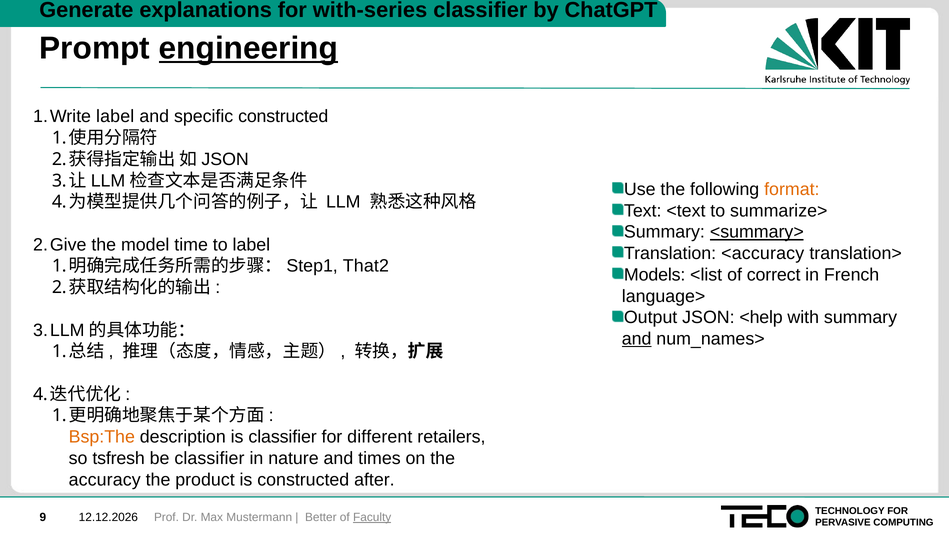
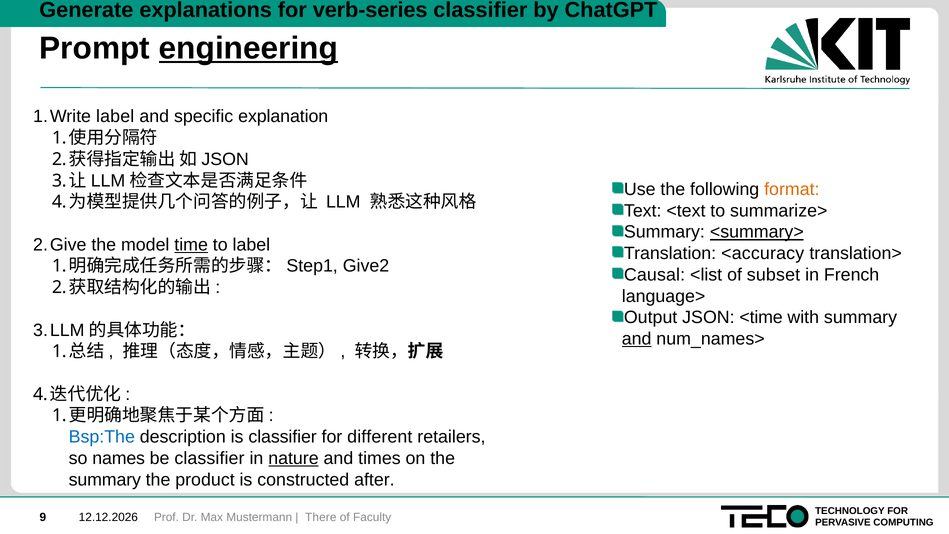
with-series: with-series -> verb-series
specific constructed: constructed -> explanation
time underline: none -> present
That2: That2 -> Give2
Models: Models -> Causal
correct: correct -> subset
<help: <help -> <time
Bsp:The colour: orange -> blue
tsfresh: tsfresh -> names
nature underline: none -> present
accuracy at (105, 480): accuracy -> summary
Better: Better -> There
Faculty underline: present -> none
